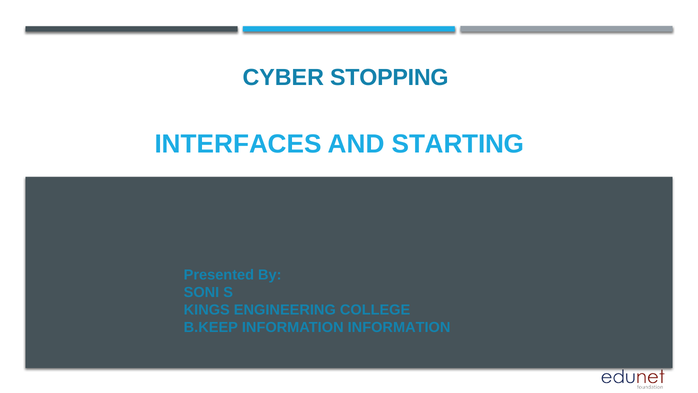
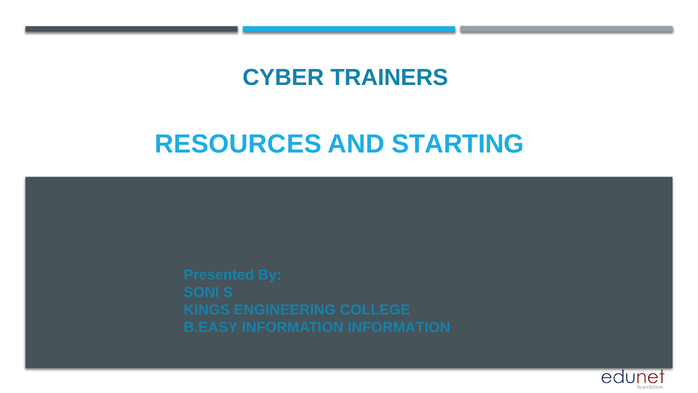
STOPPING: STOPPING -> TRAINERS
INTERFACES: INTERFACES -> RESOURCES
B.KEEP: B.KEEP -> B.EASY
